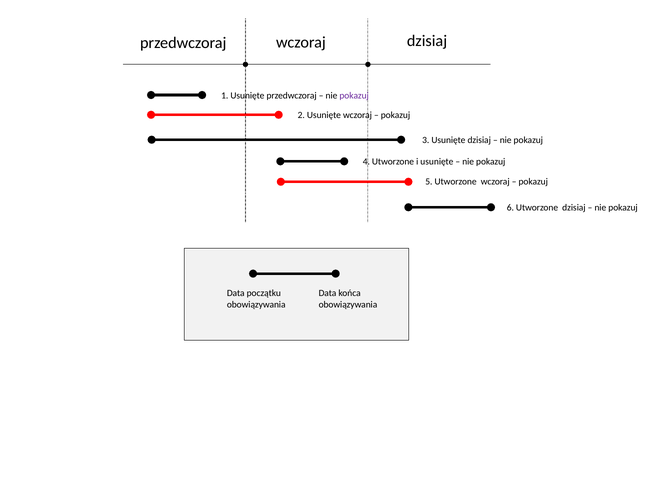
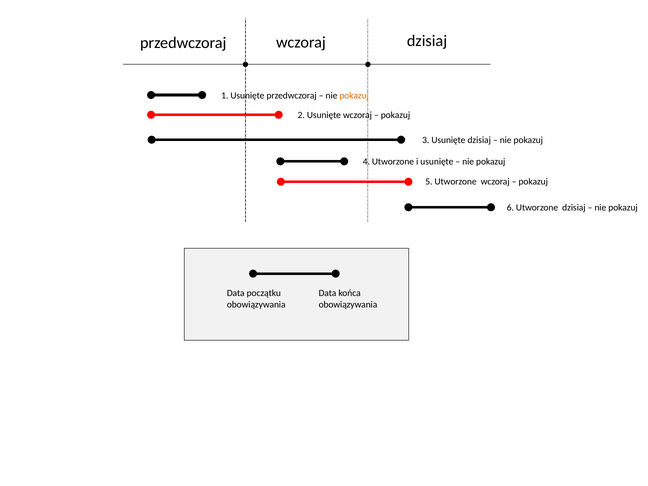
pokazuj at (354, 96) colour: purple -> orange
